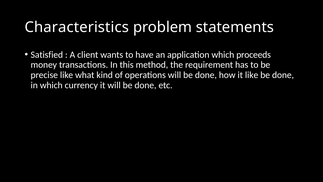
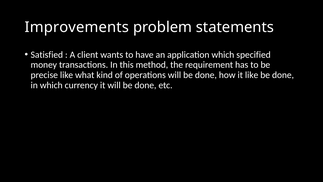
Characteristics: Characteristics -> Improvements
proceeds: proceeds -> specified
